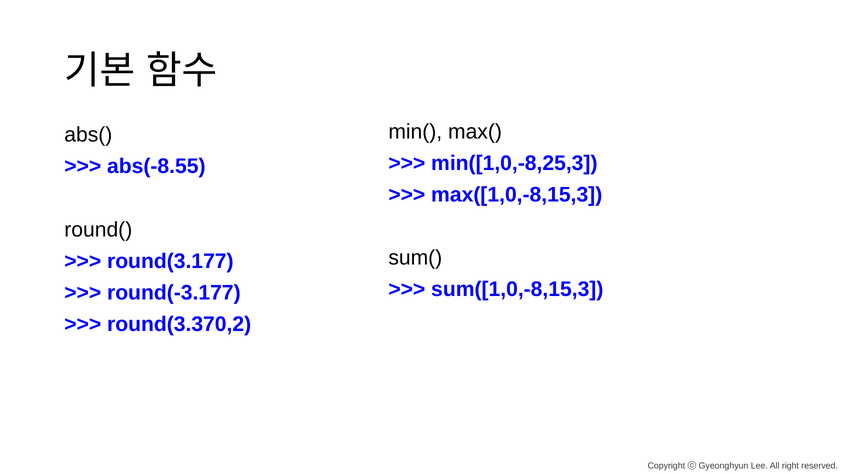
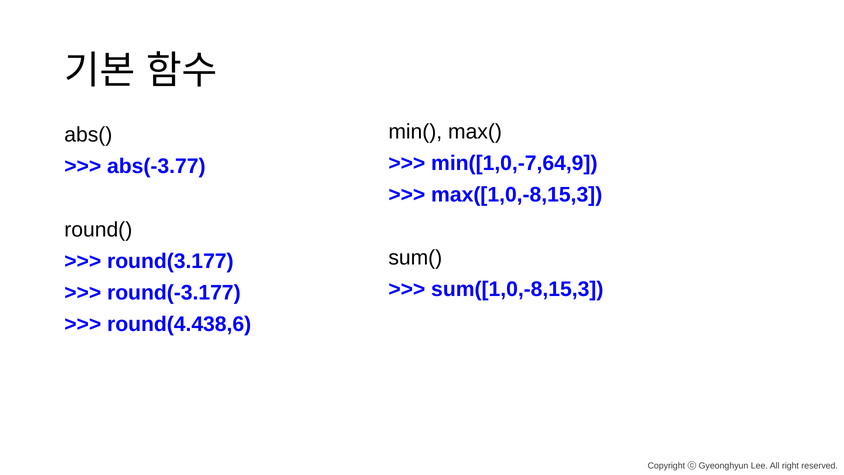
min([1,0,-8,25,3: min([1,0,-8,25,3 -> min([1,0,-7,64,9
abs(-8.55: abs(-8.55 -> abs(-3.77
round(3.370,2: round(3.370,2 -> round(4.438,6
